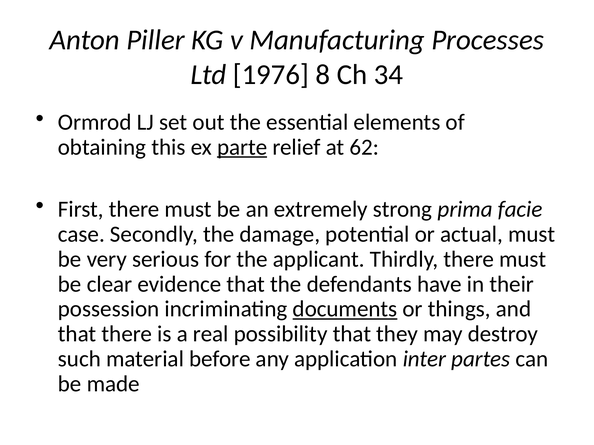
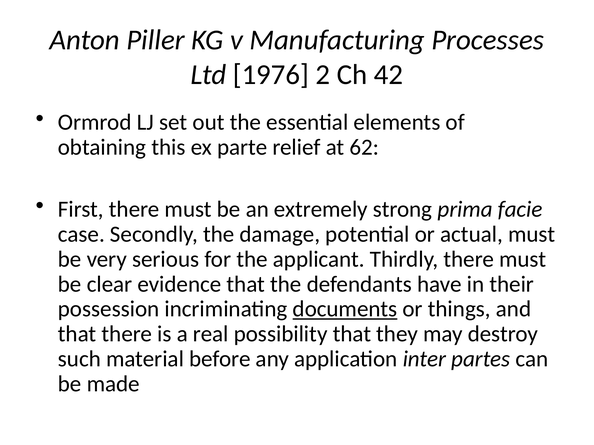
8: 8 -> 2
34: 34 -> 42
parte underline: present -> none
